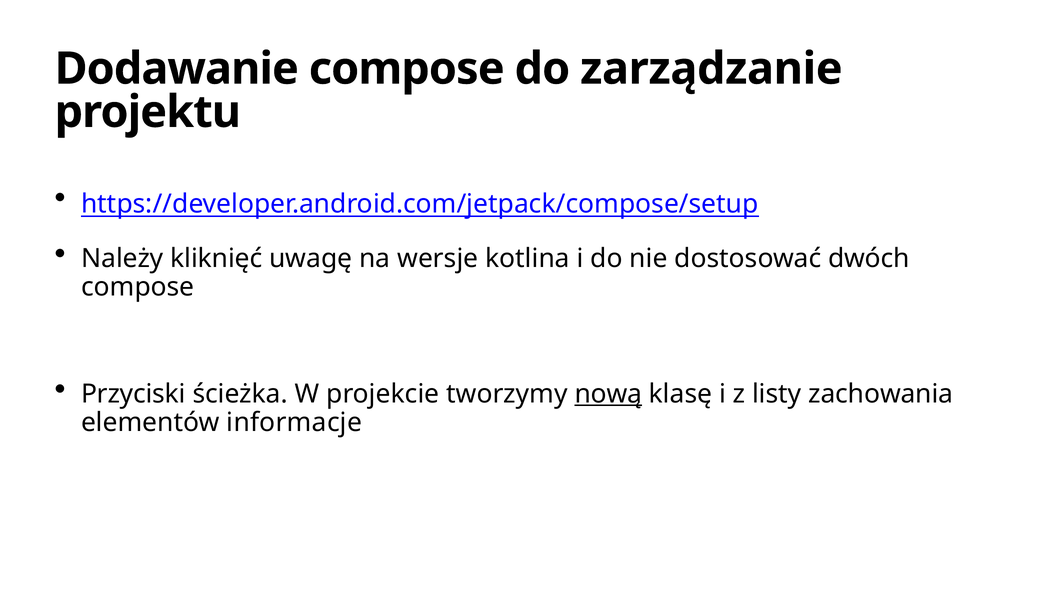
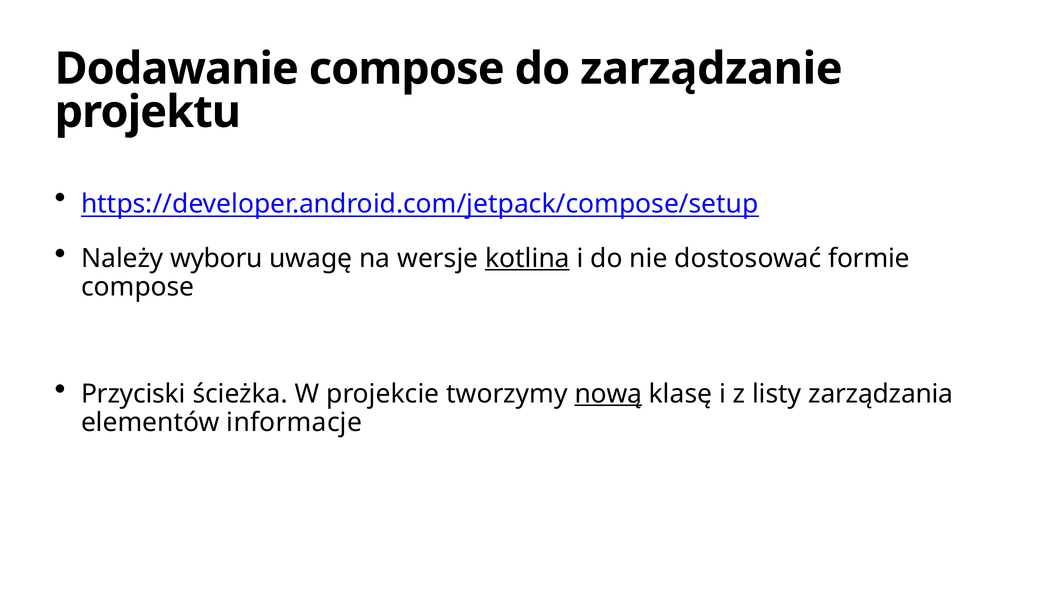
kliknięć: kliknięć -> wyboru
kotlina underline: none -> present
dwóch: dwóch -> formie
zachowania: zachowania -> zarządzania
